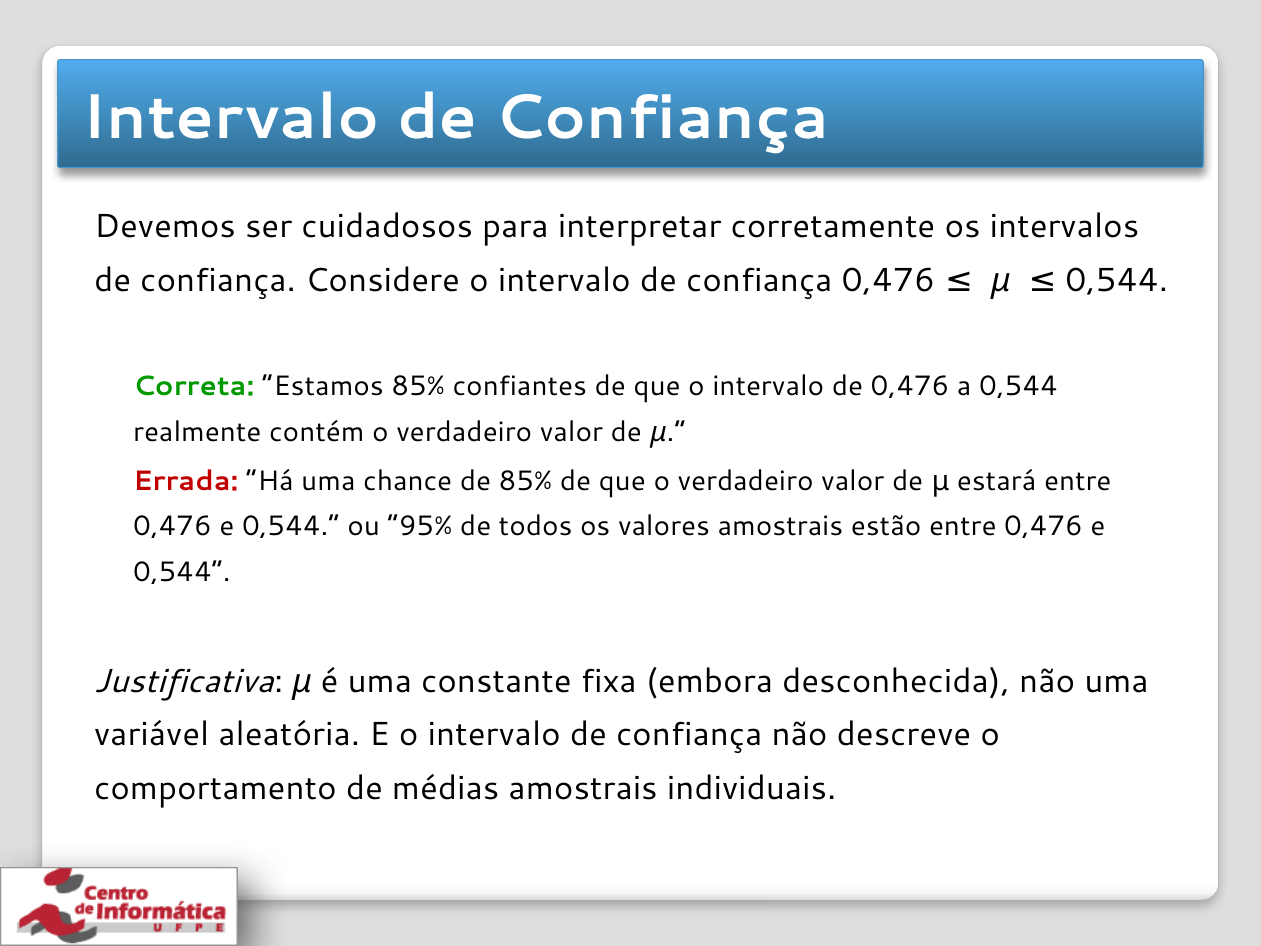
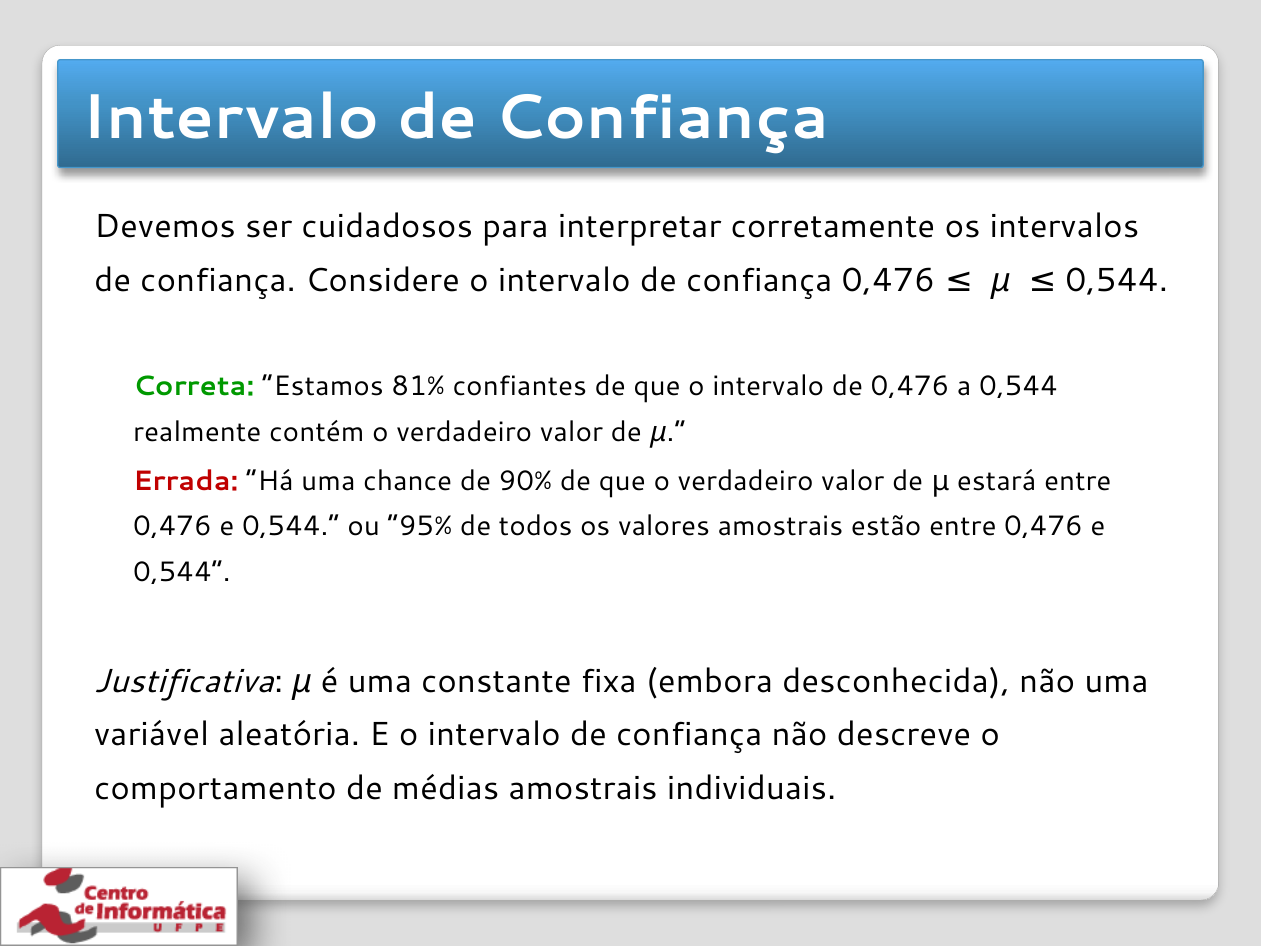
Estamos 85%: 85% -> 81%
de 85%: 85% -> 90%
